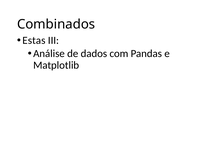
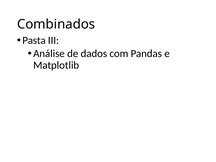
Estas: Estas -> Pasta
